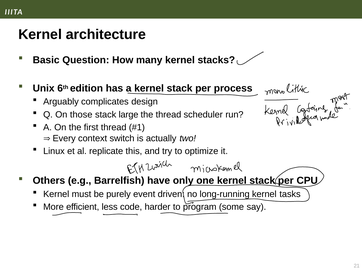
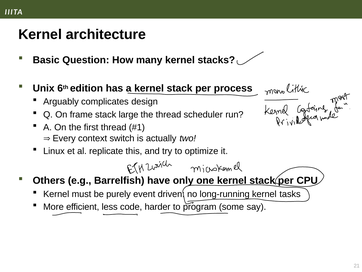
those: those -> frame
